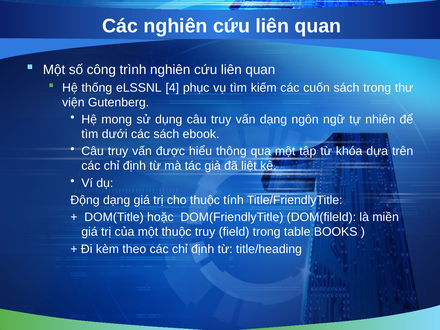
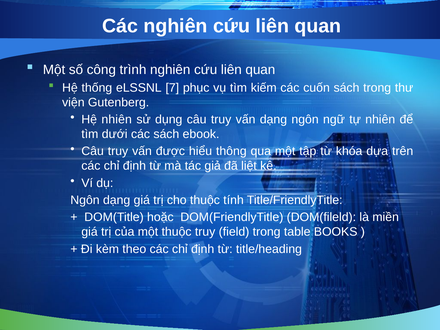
4: 4 -> 7
Hệ mong: mong -> nhiên
Động at (85, 200): Động -> Ngôn
